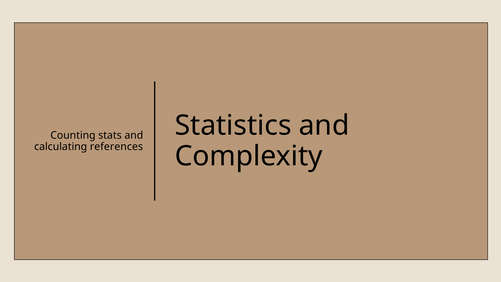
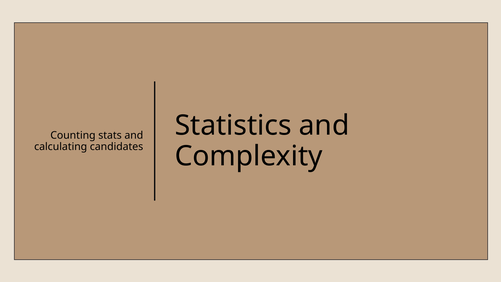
references: references -> candidates
